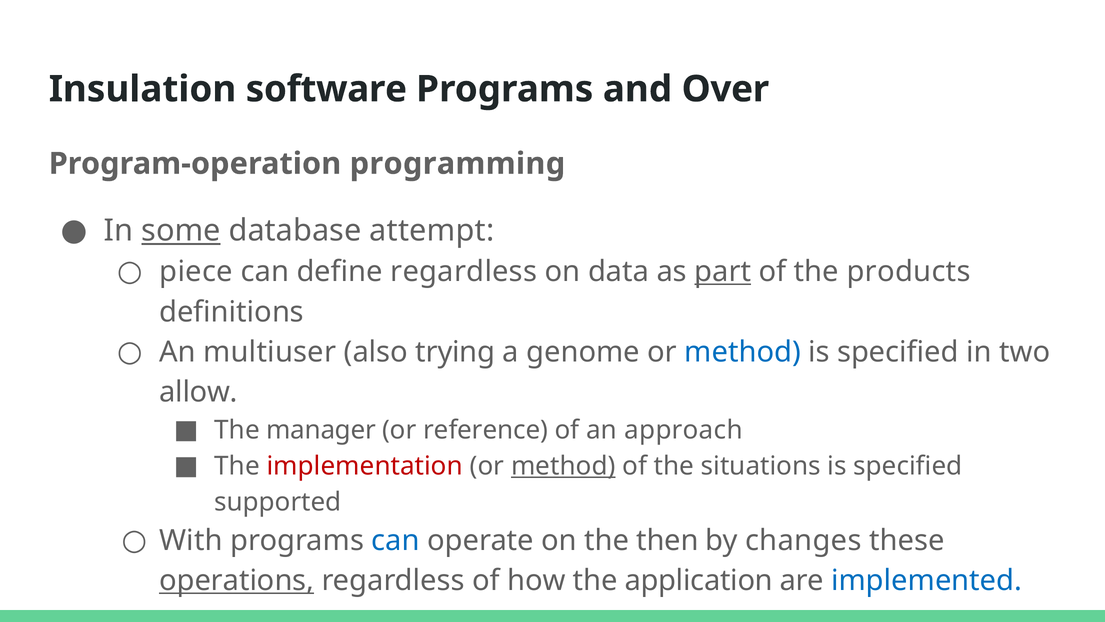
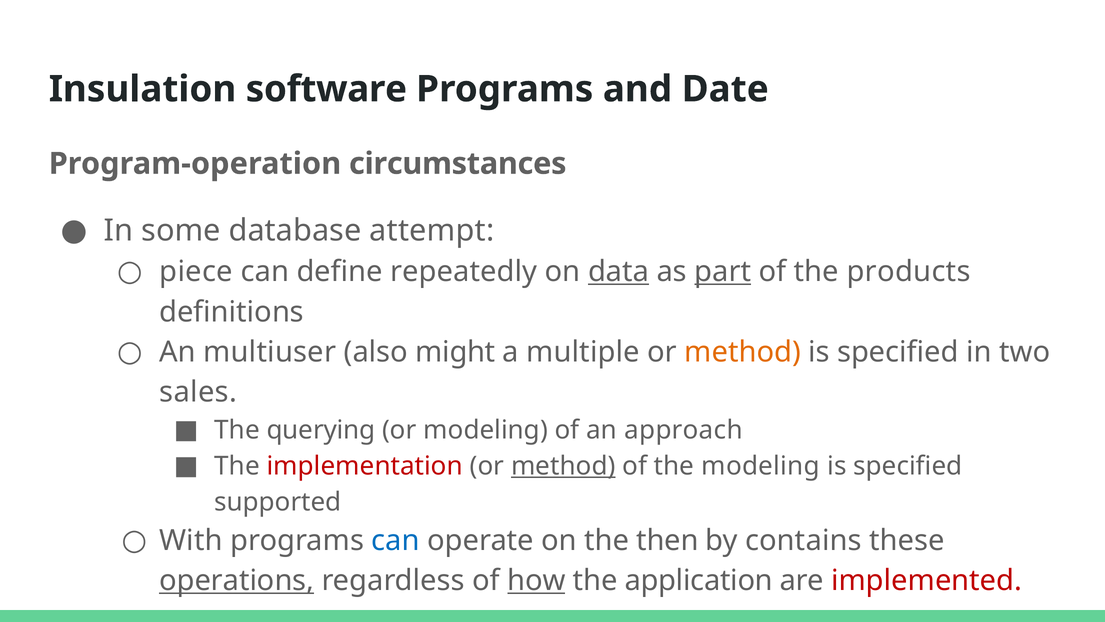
Over: Over -> Date
programming: programming -> circumstances
some underline: present -> none
define regardless: regardless -> repeatedly
data underline: none -> present
trying: trying -> might
genome: genome -> multiple
method at (743, 352) colour: blue -> orange
allow: allow -> sales
manager: manager -> querying
or reference: reference -> modeling
the situations: situations -> modeling
changes: changes -> contains
how underline: none -> present
implemented colour: blue -> red
